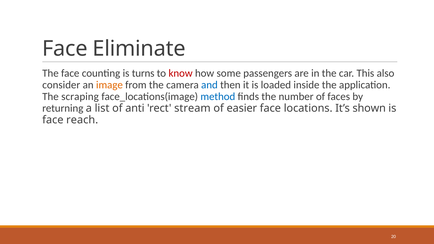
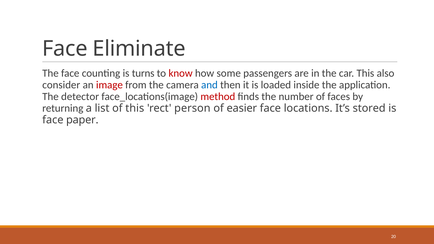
image colour: orange -> red
scraping: scraping -> detector
method colour: blue -> red
of anti: anti -> this
stream: stream -> person
shown: shown -> stored
reach: reach -> paper
